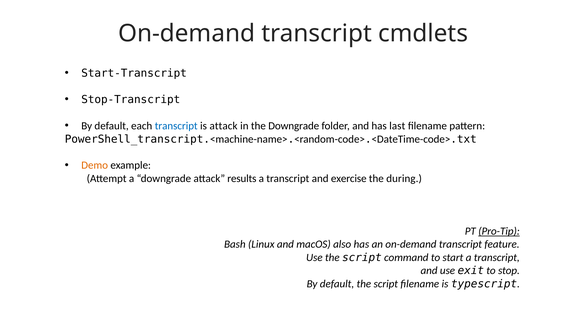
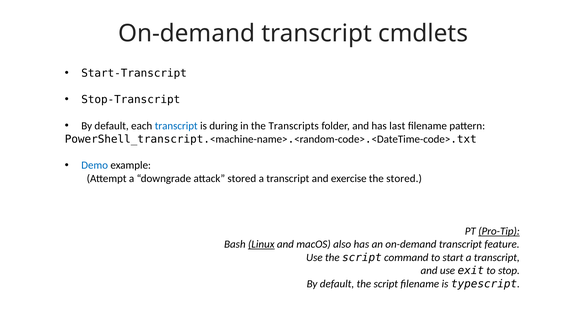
is attack: attack -> during
the Downgrade: Downgrade -> Transcripts
Demo colour: orange -> blue
attack results: results -> stored
the during: during -> stored
Linux underline: none -> present
